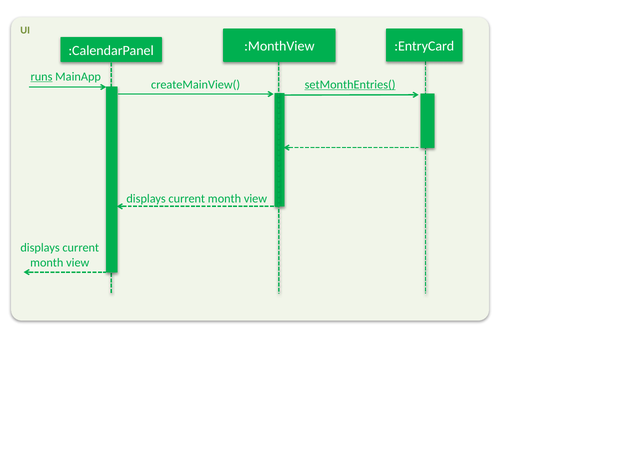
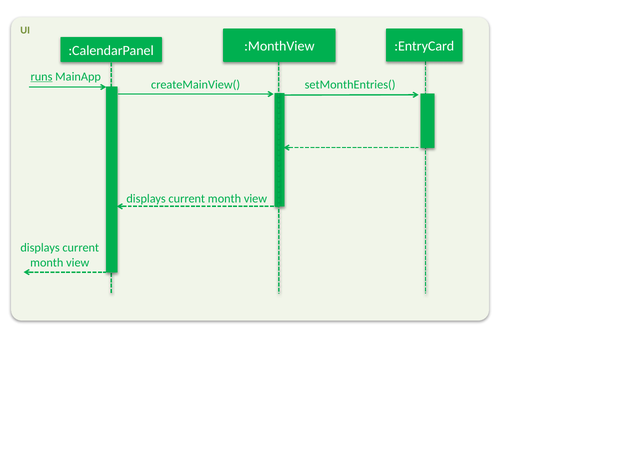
setMonthEntries( underline: present -> none
